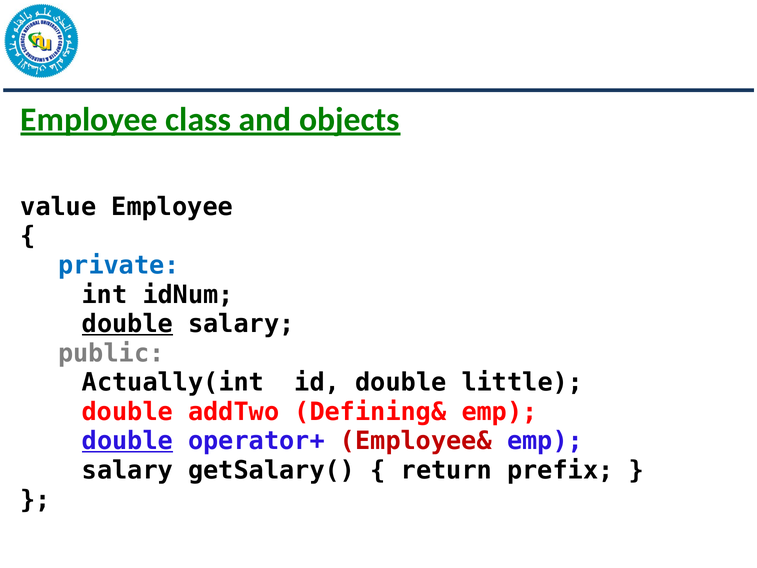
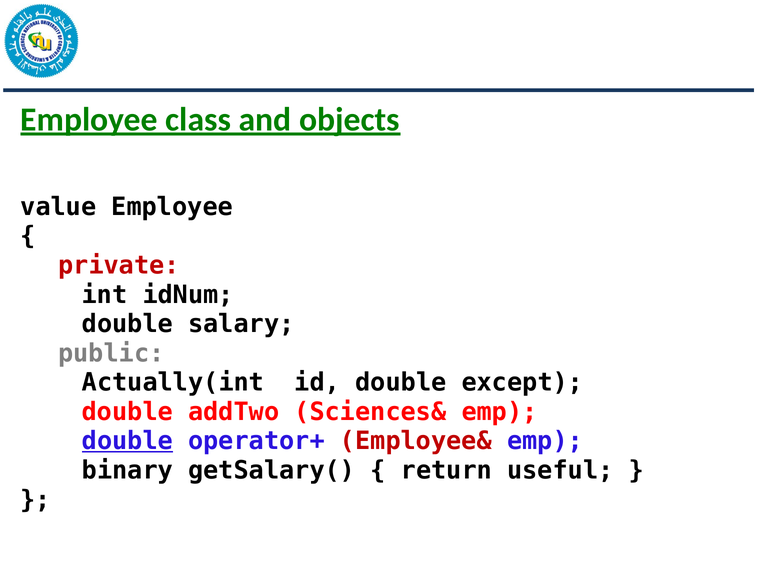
private colour: blue -> red
double at (127, 324) underline: present -> none
little: little -> except
Defining&: Defining& -> Sciences&
salary at (127, 470): salary -> binary
prefix: prefix -> useful
